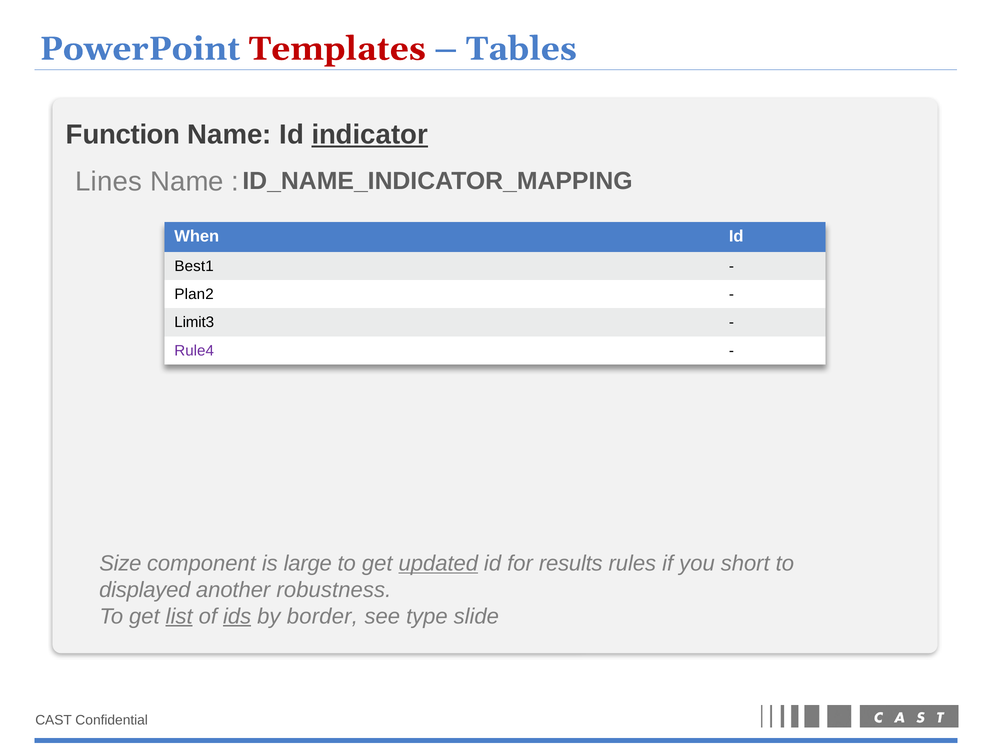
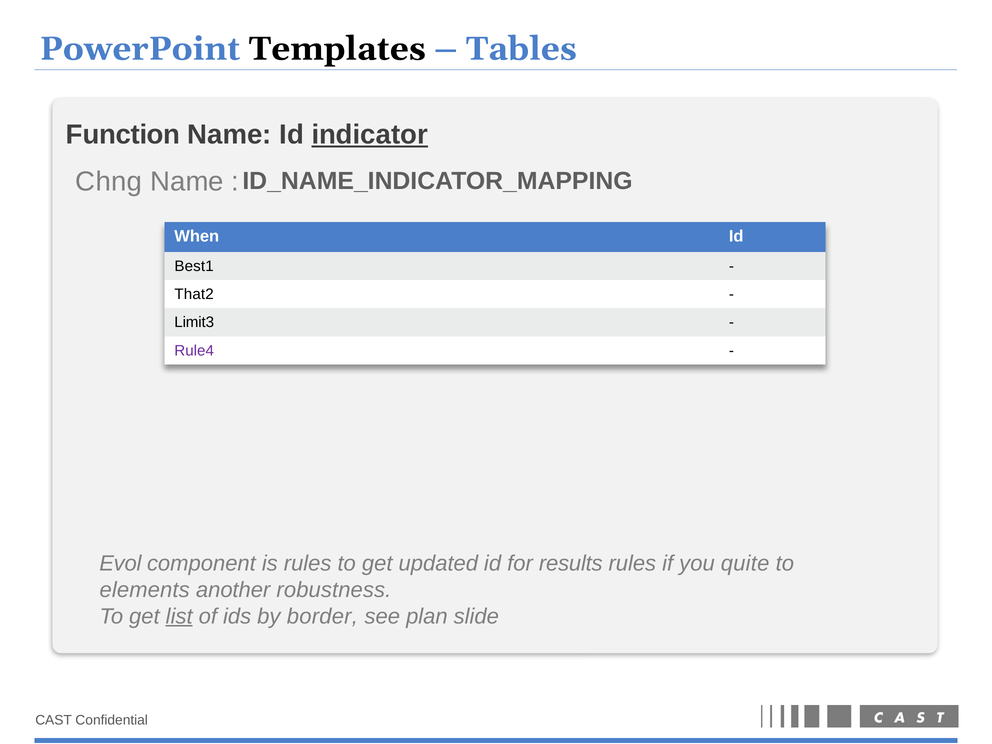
Templates colour: red -> black
Lines: Lines -> Chng
Plan2: Plan2 -> That2
Size: Size -> Evol
is large: large -> rules
updated underline: present -> none
short: short -> quite
displayed: displayed -> elements
ids underline: present -> none
type: type -> plan
